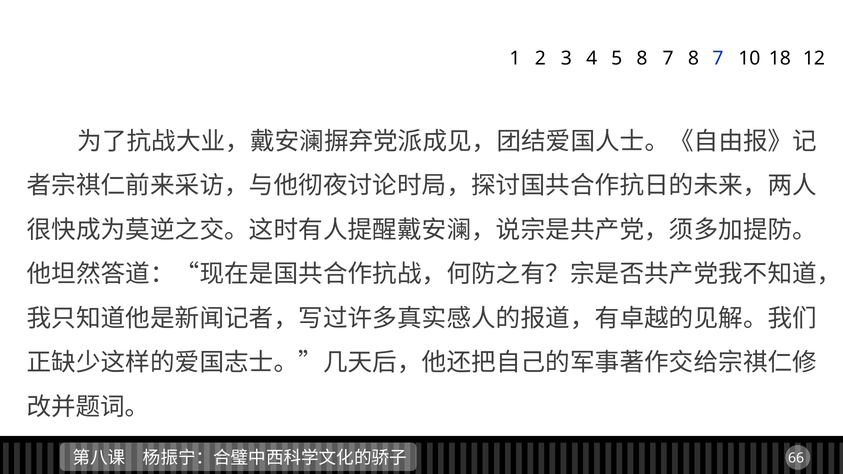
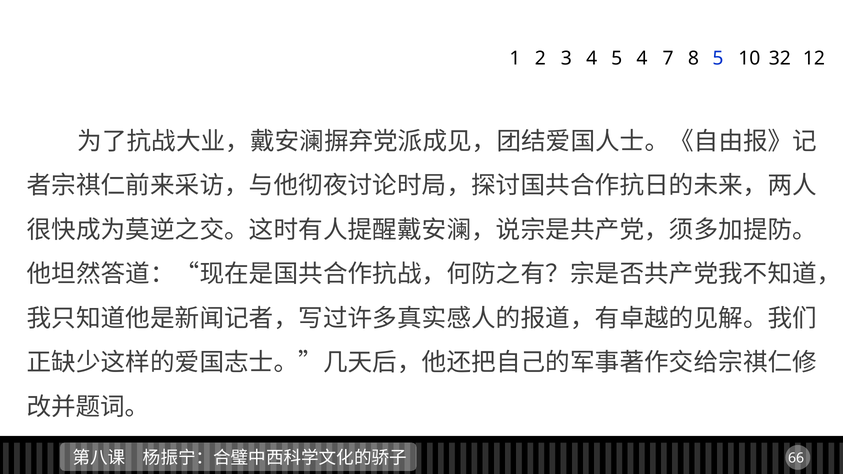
5 8: 8 -> 4
7 8 7: 7 -> 5
18: 18 -> 32
